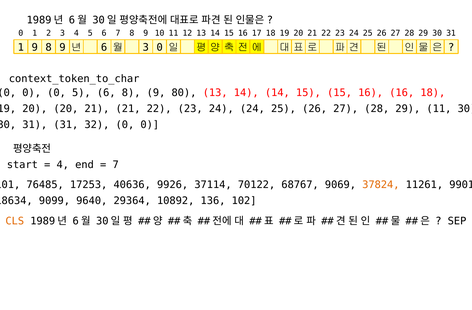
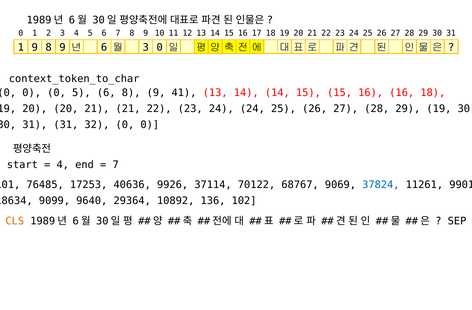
80: 80 -> 41
29 11: 11 -> 19
37824 colour: orange -> blue
